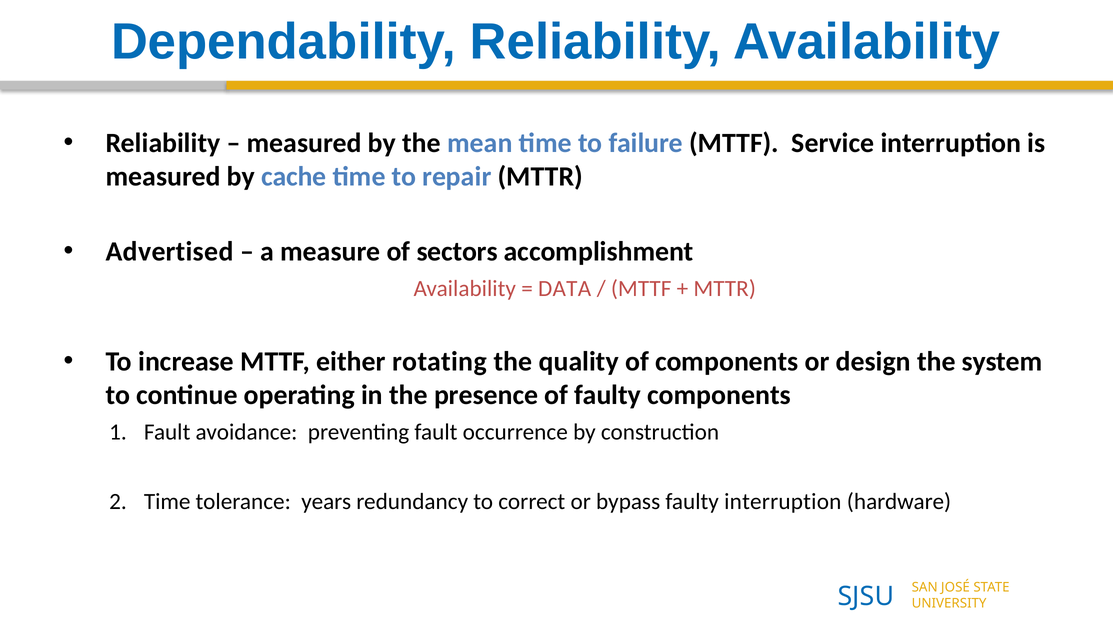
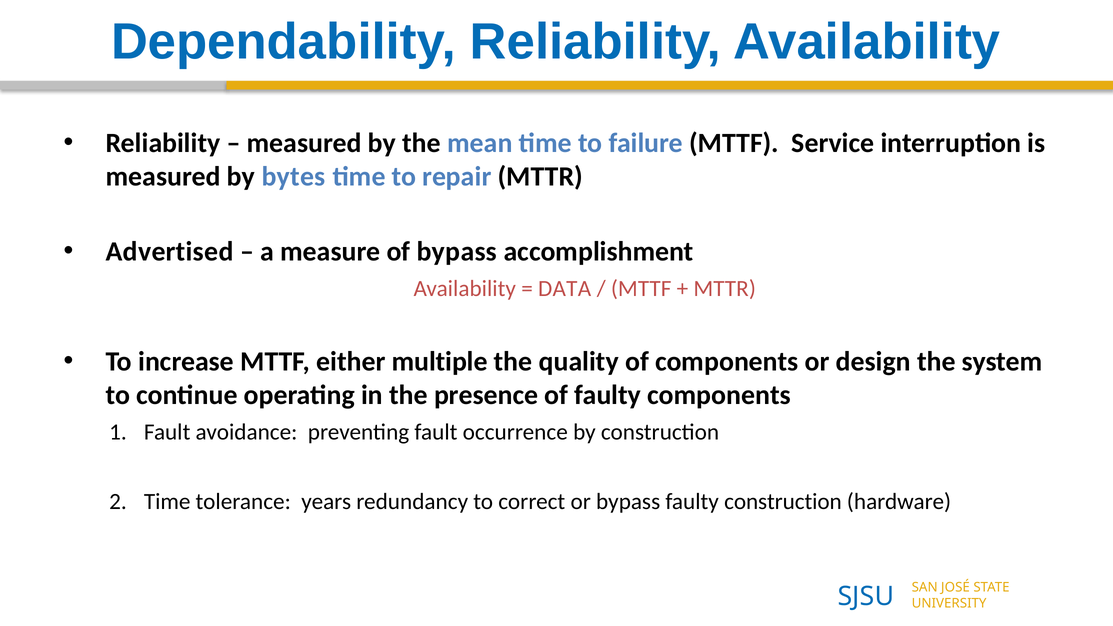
cache: cache -> bytes
of sectors: sectors -> bypass
rotating: rotating -> multiple
faulty interruption: interruption -> construction
